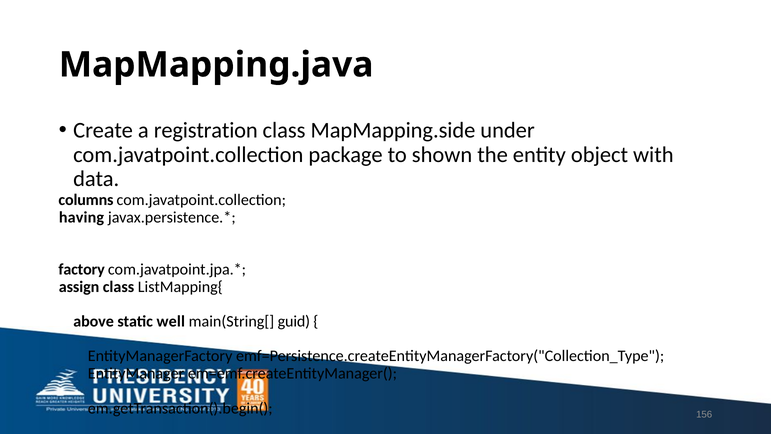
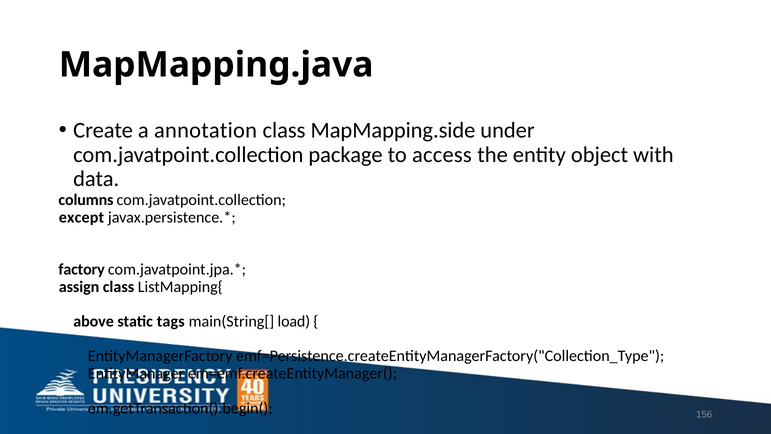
registration: registration -> annotation
shown: shown -> access
having: having -> except
well: well -> tags
guid: guid -> load
